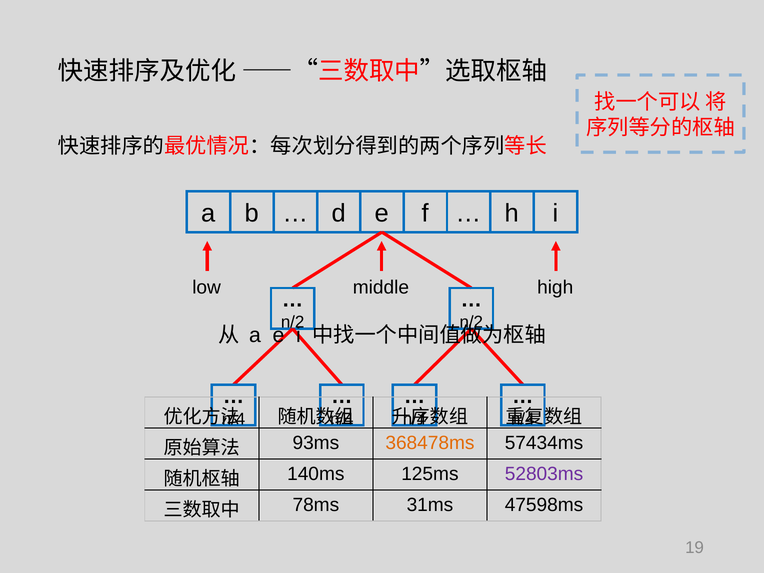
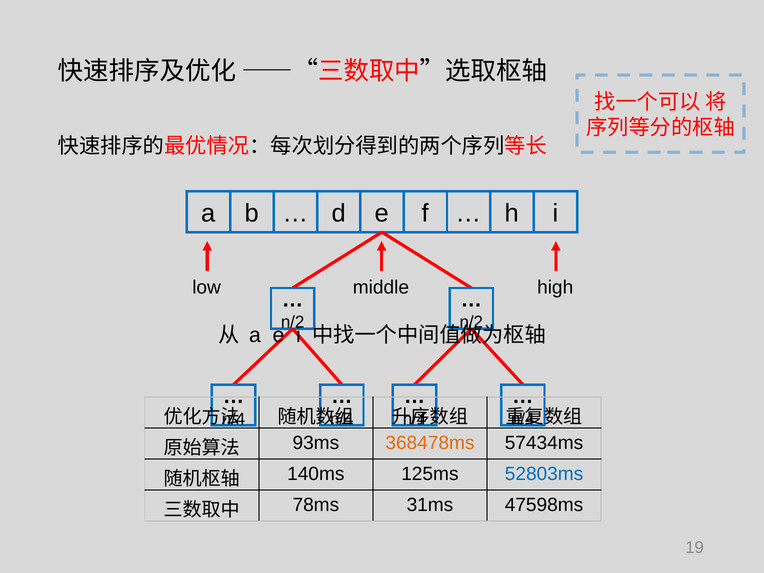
52803ms colour: purple -> blue
